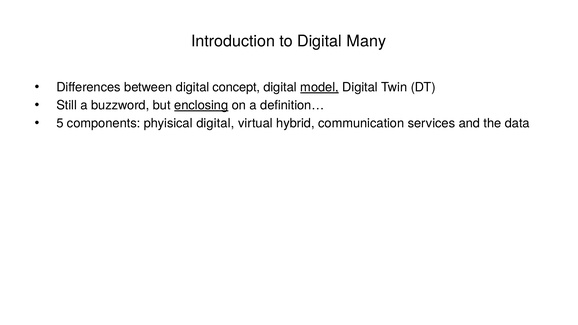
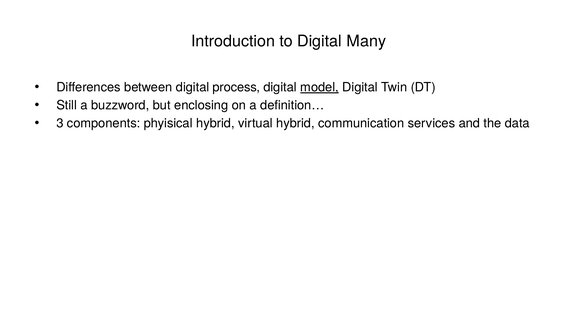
concept: concept -> process
enclosing underline: present -> none
5: 5 -> 3
phyisical digital: digital -> hybrid
